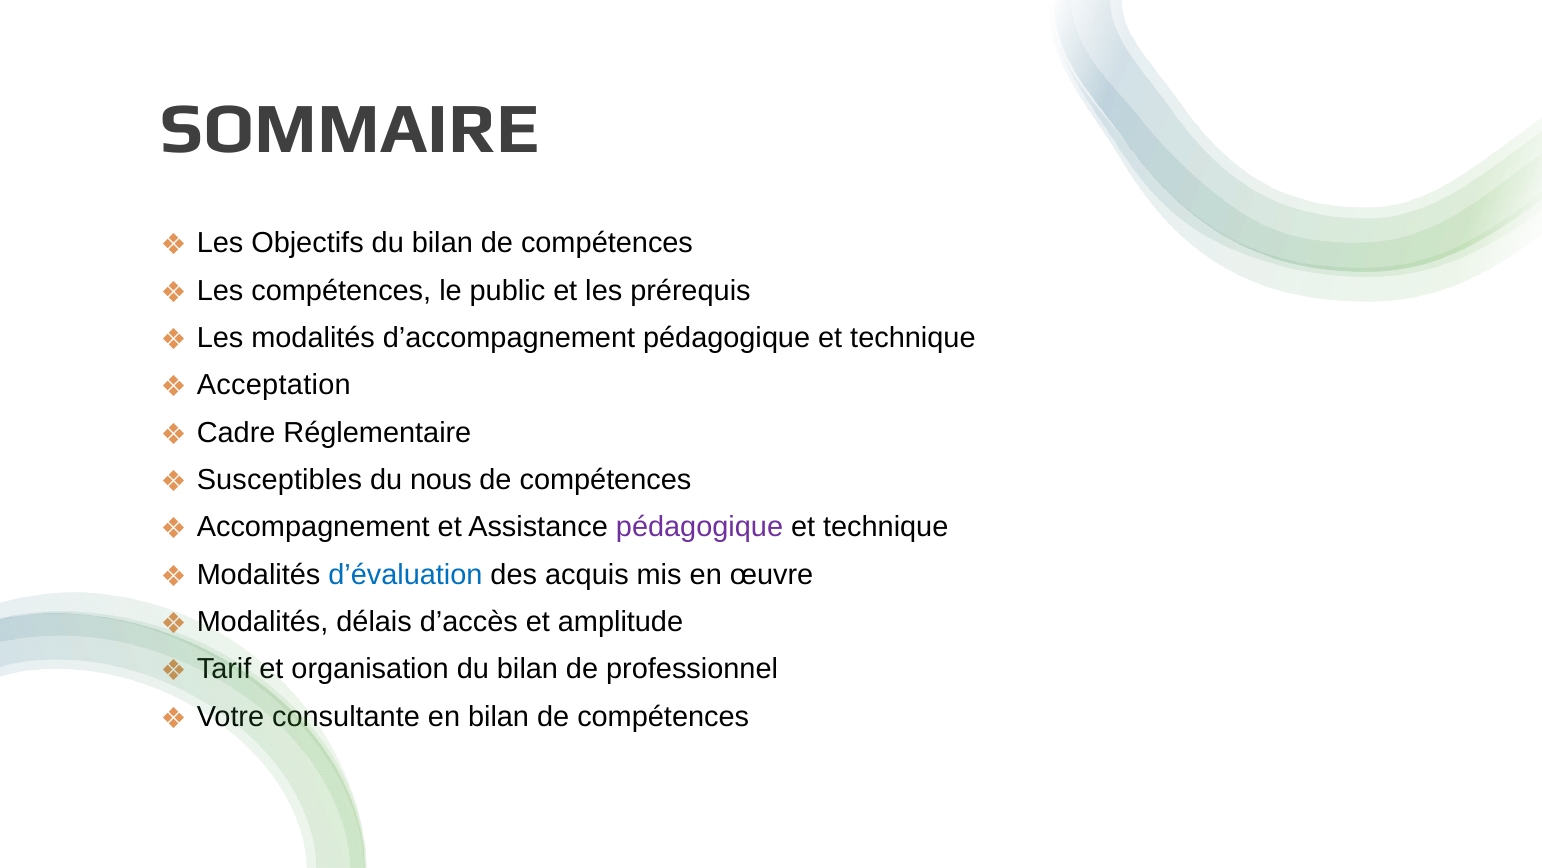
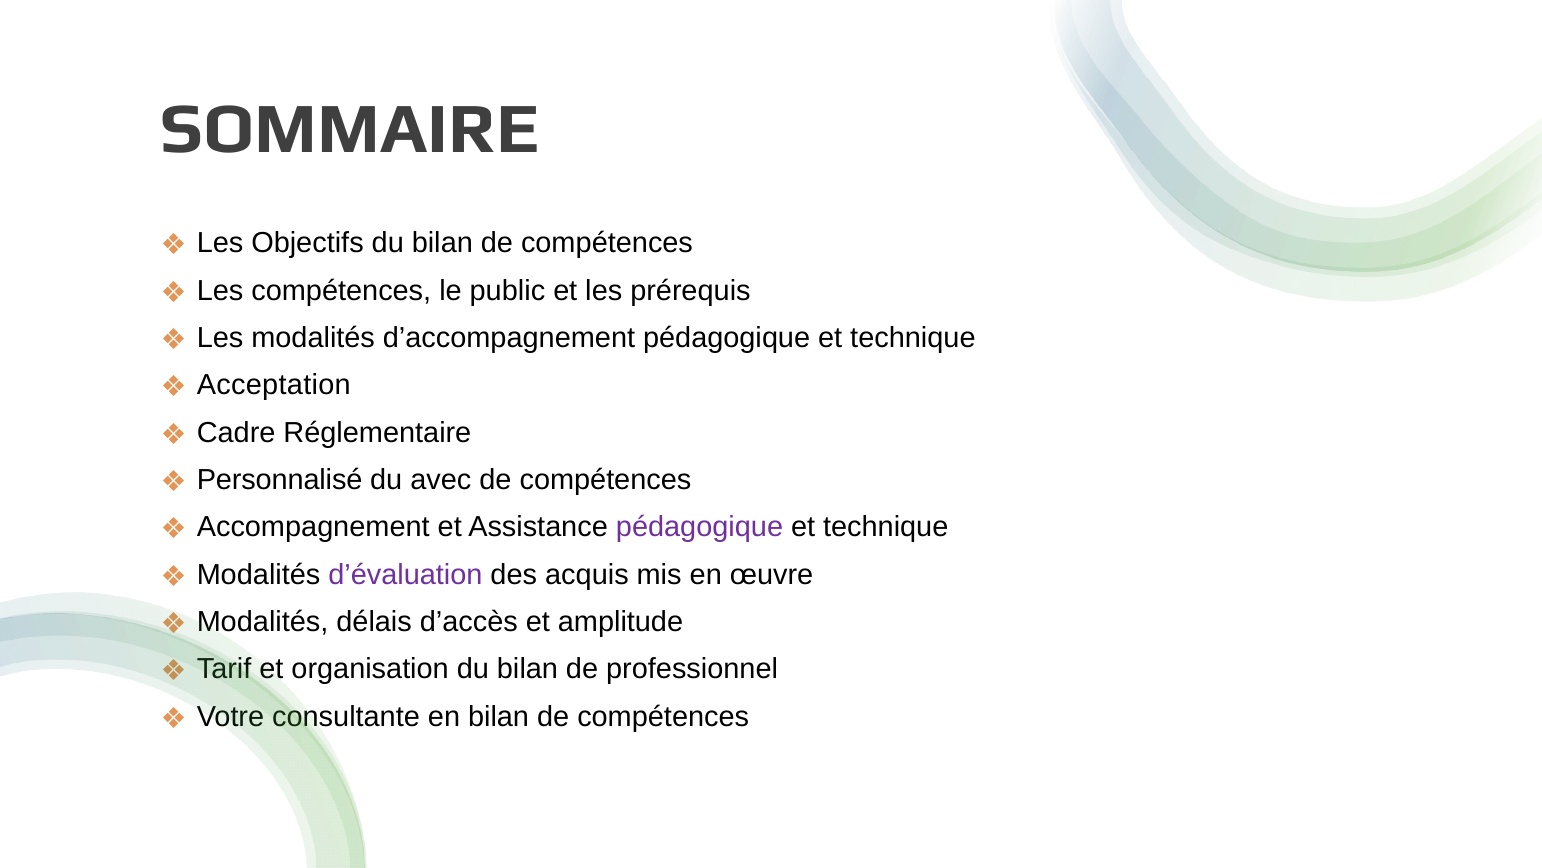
Susceptibles: Susceptibles -> Personnalisé
nous: nous -> avec
d’évaluation colour: blue -> purple
